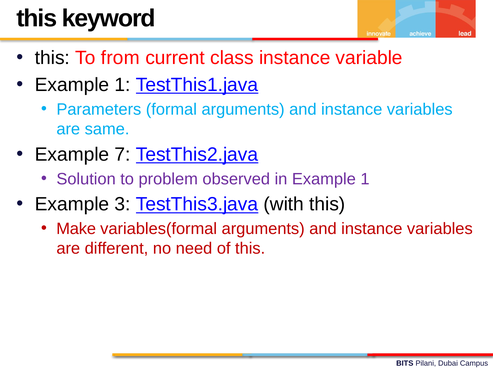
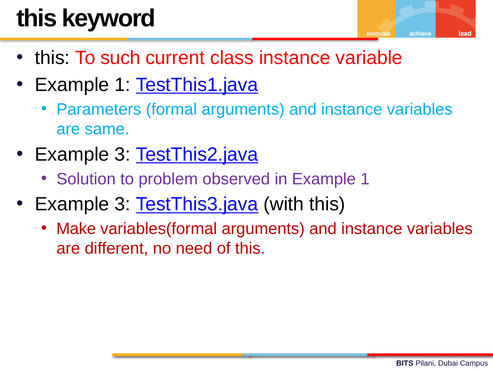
from: from -> such
7 at (123, 154): 7 -> 3
